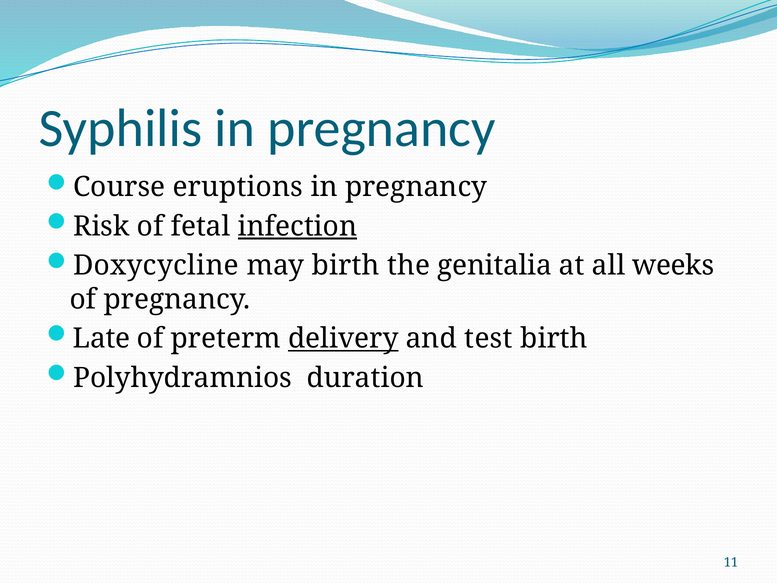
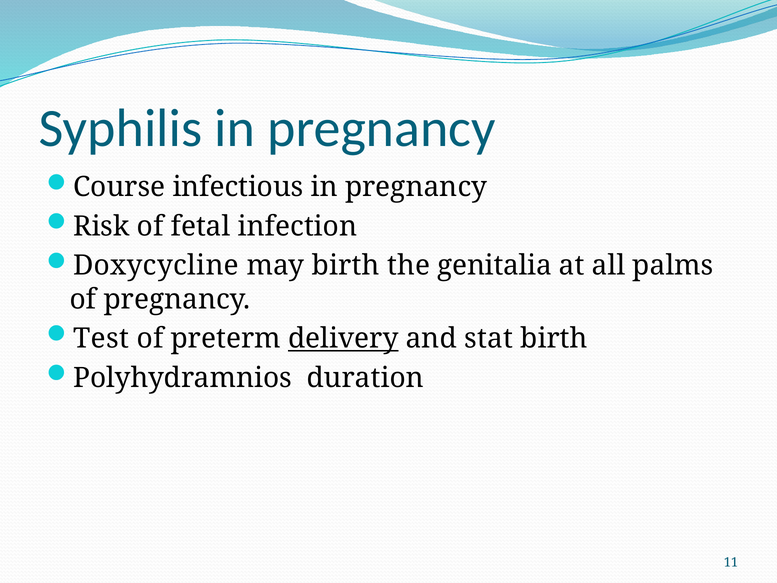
eruptions: eruptions -> infectious
infection underline: present -> none
weeks: weeks -> palms
Late: Late -> Test
test: test -> stat
